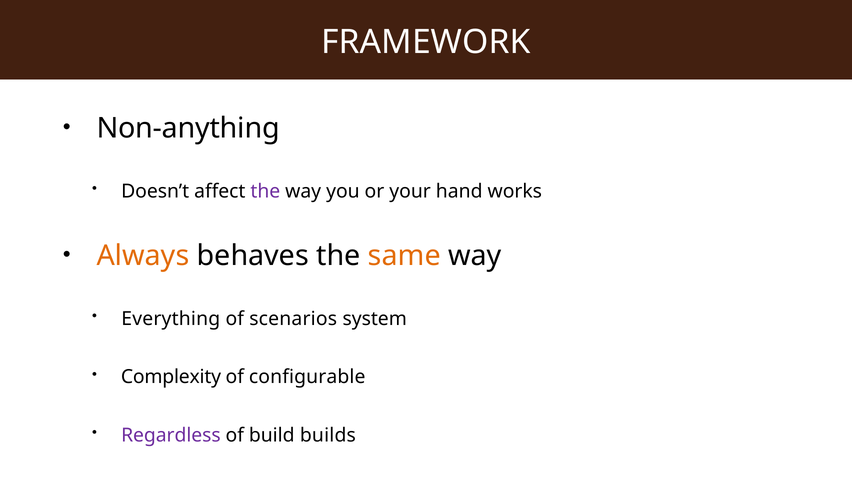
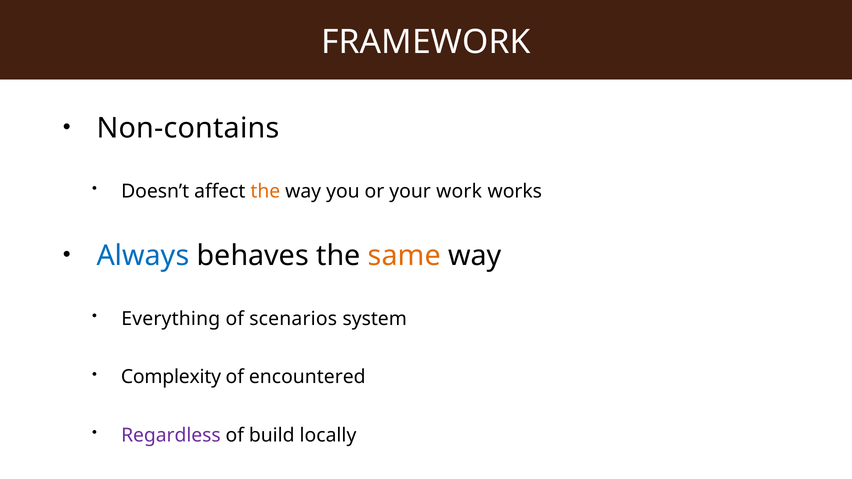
Non-anything: Non-anything -> Non-contains
the at (265, 191) colour: purple -> orange
hand: hand -> work
Always colour: orange -> blue
configurable: configurable -> encountered
builds: builds -> locally
